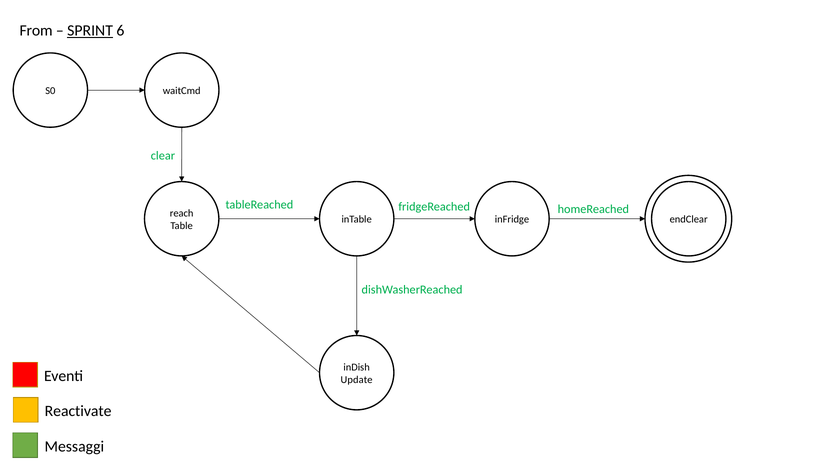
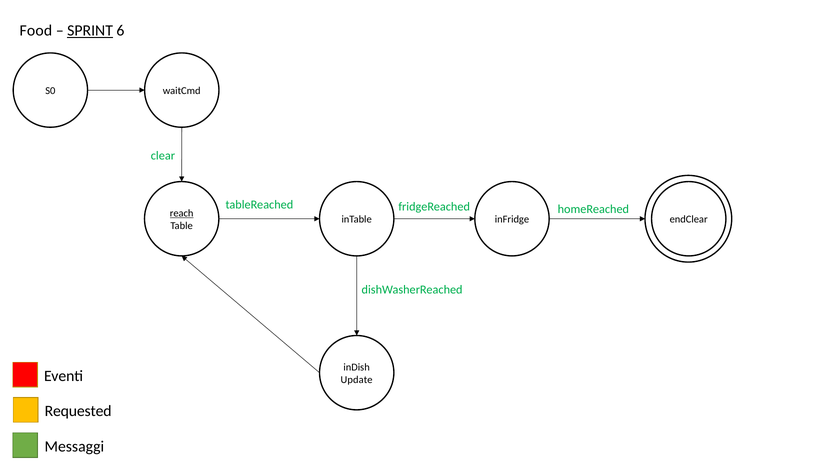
From: From -> Food
reach underline: none -> present
Reactivate: Reactivate -> Requested
